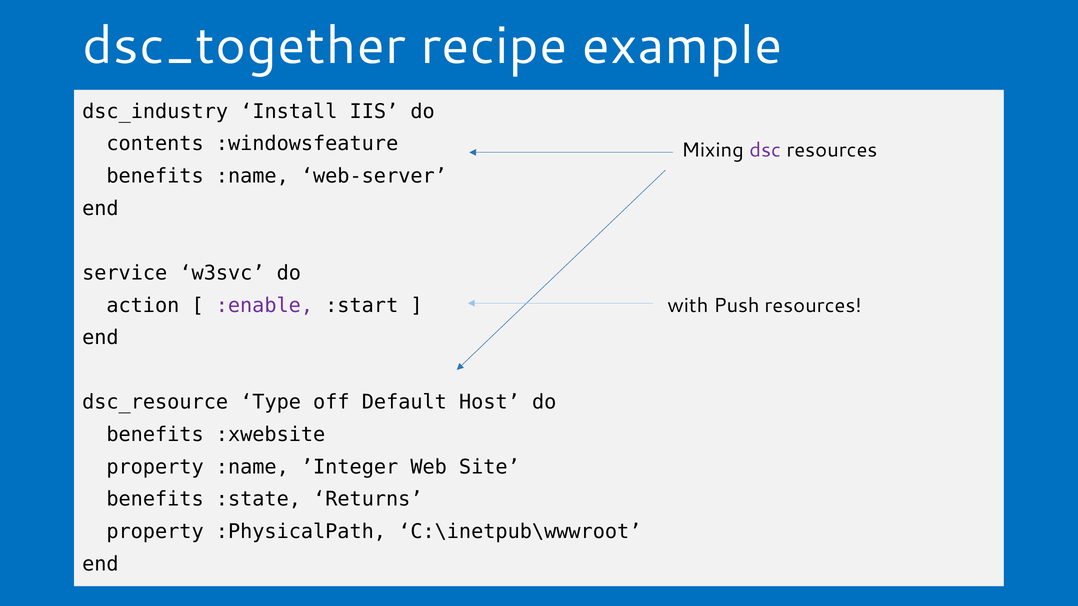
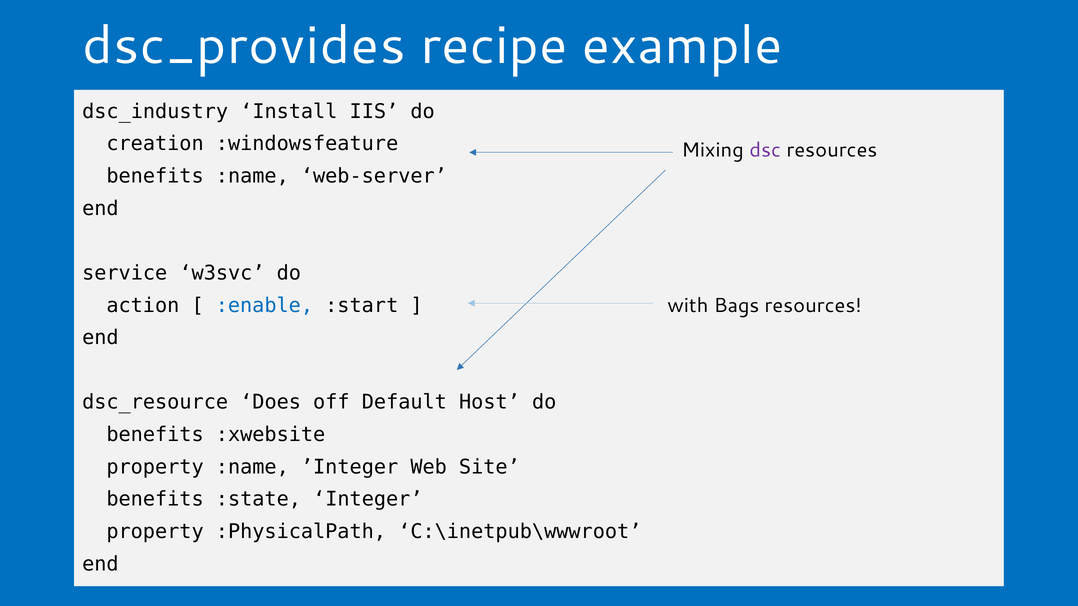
dsc_together: dsc_together -> dsc_provides
contents: contents -> creation
:enable colour: purple -> blue
Push: Push -> Bags
Type: Type -> Does
Returns: Returns -> Integer
